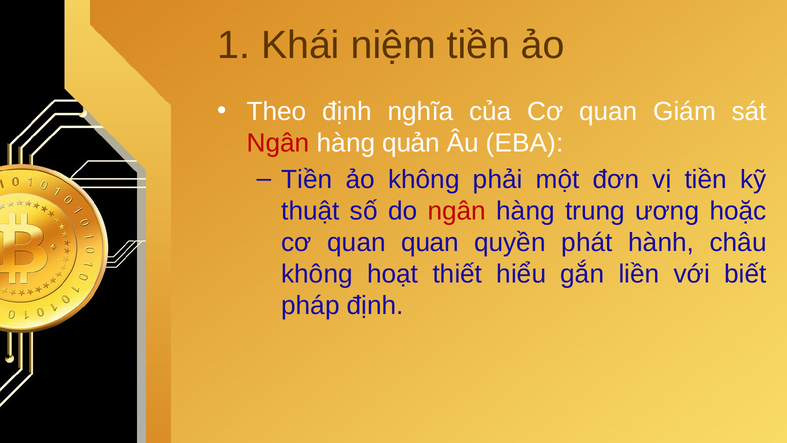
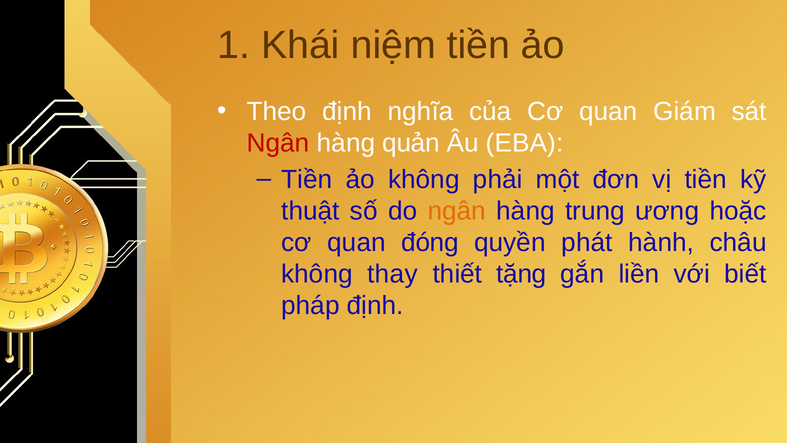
ngân at (457, 211) colour: red -> orange
quan quan: quan -> đóng
hoạt: hoạt -> thay
hiểu: hiểu -> tặng
